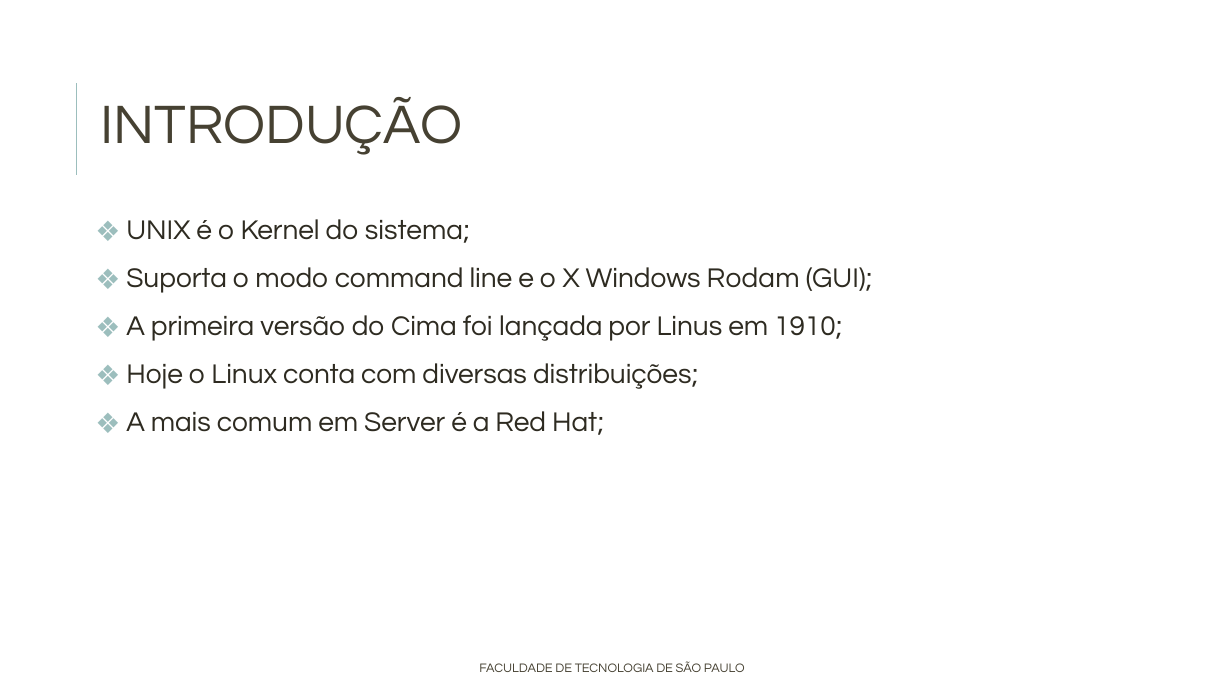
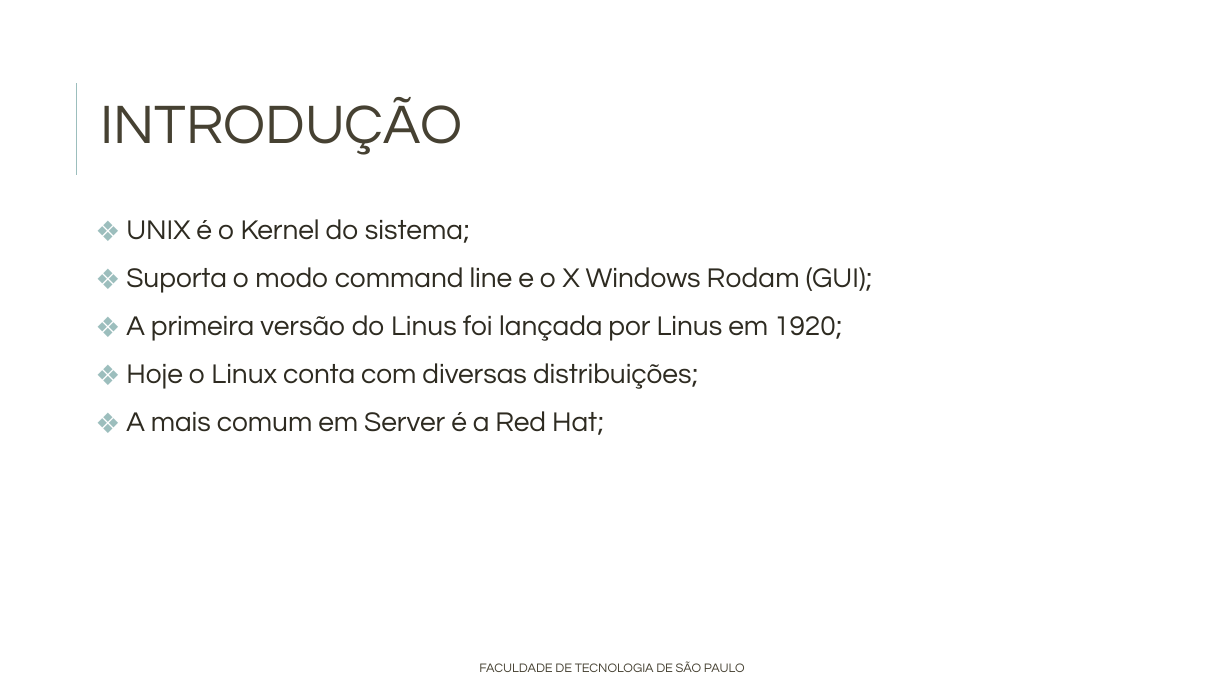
do Cima: Cima -> Linus
1910: 1910 -> 1920
